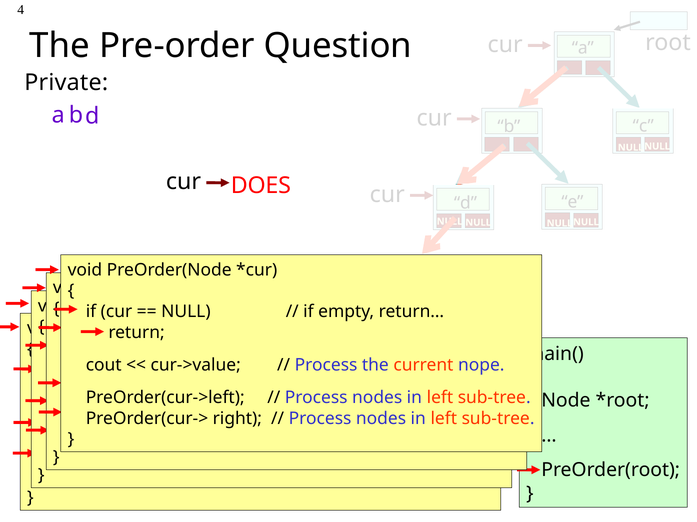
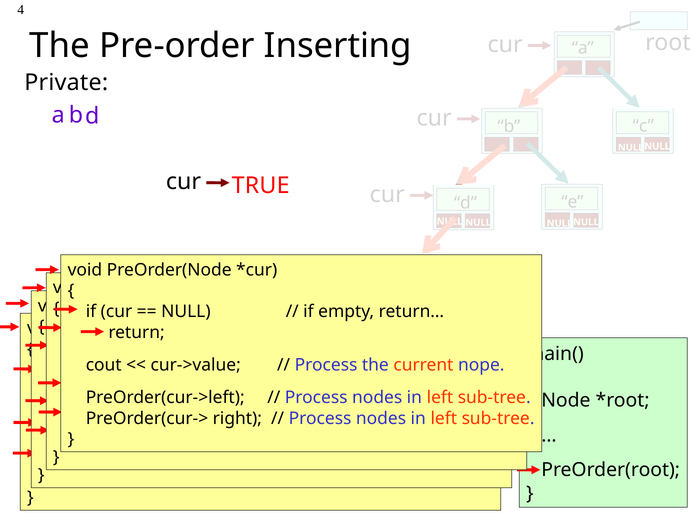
Question: Question -> Inserting
DOES: DOES -> TRUE
